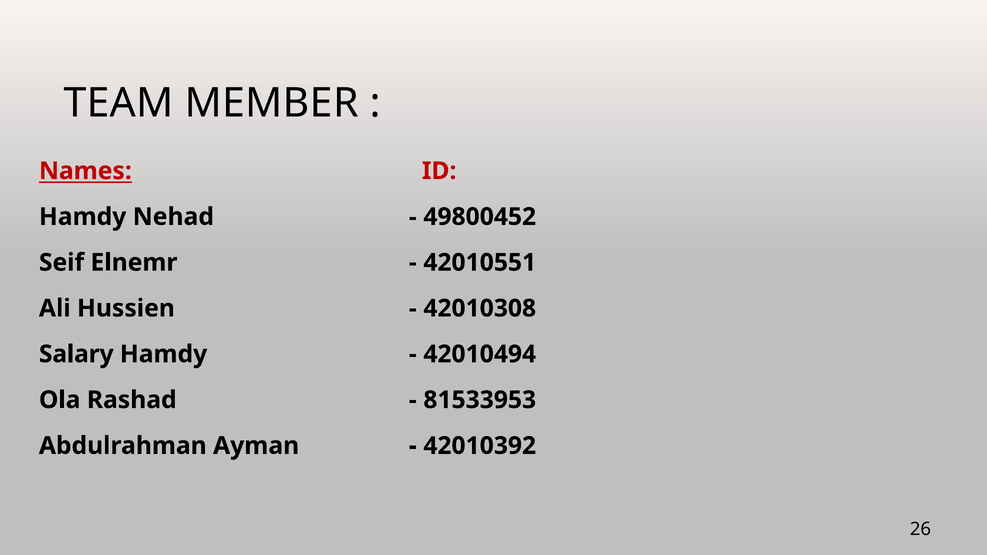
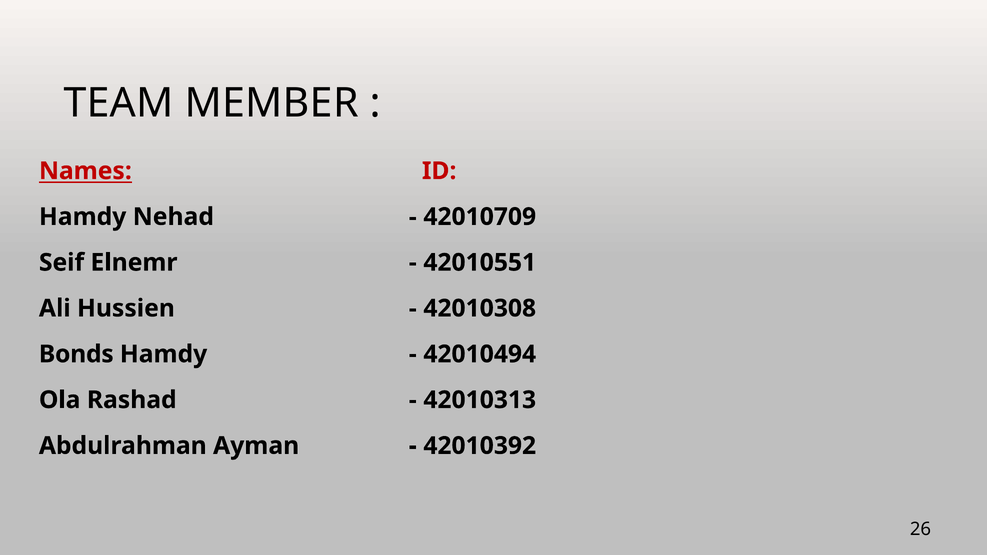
49800452: 49800452 -> 42010709
Salary: Salary -> Bonds
81533953: 81533953 -> 42010313
